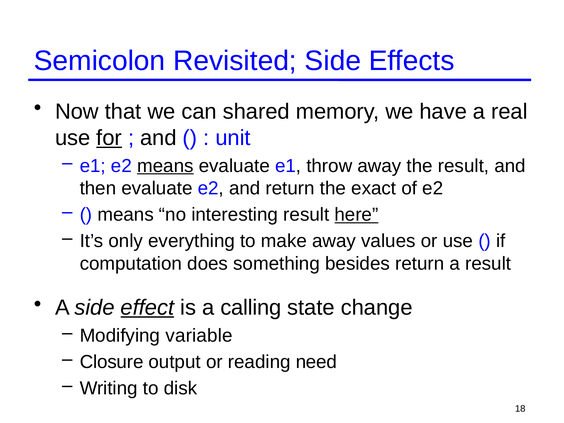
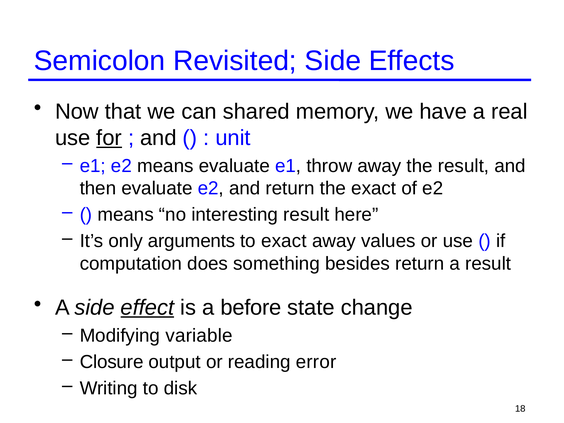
means at (165, 166) underline: present -> none
here underline: present -> none
everything: everything -> arguments
to make: make -> exact
calling: calling -> before
need: need -> error
